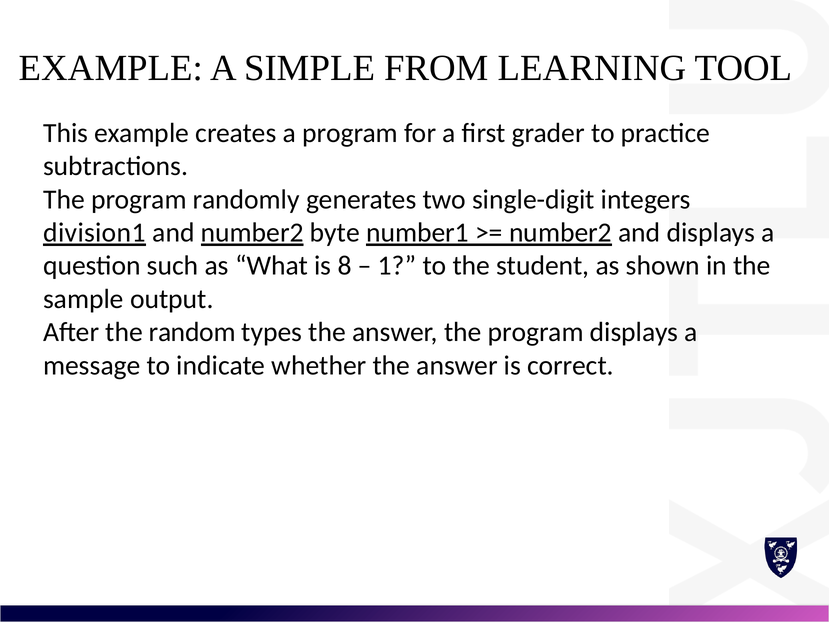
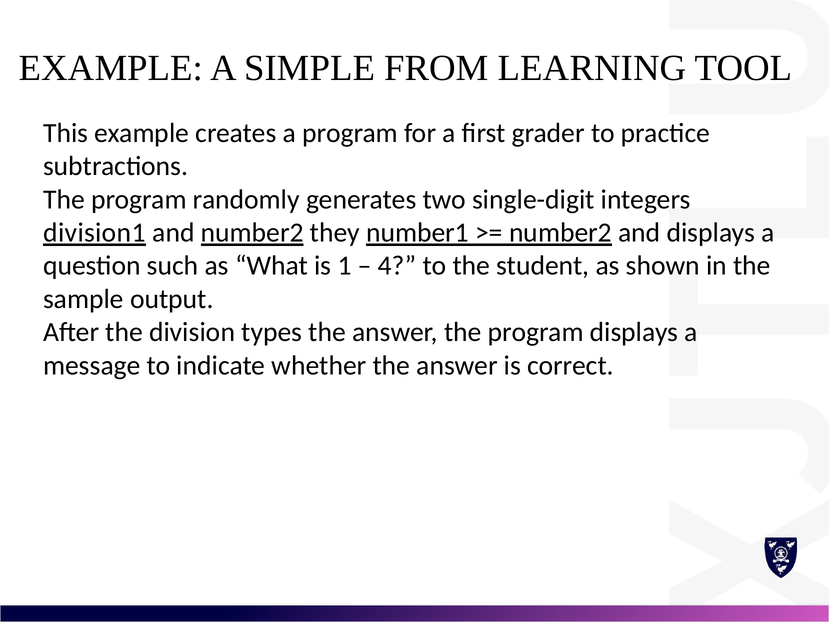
byte: byte -> they
8: 8 -> 1
1: 1 -> 4
random: random -> division
